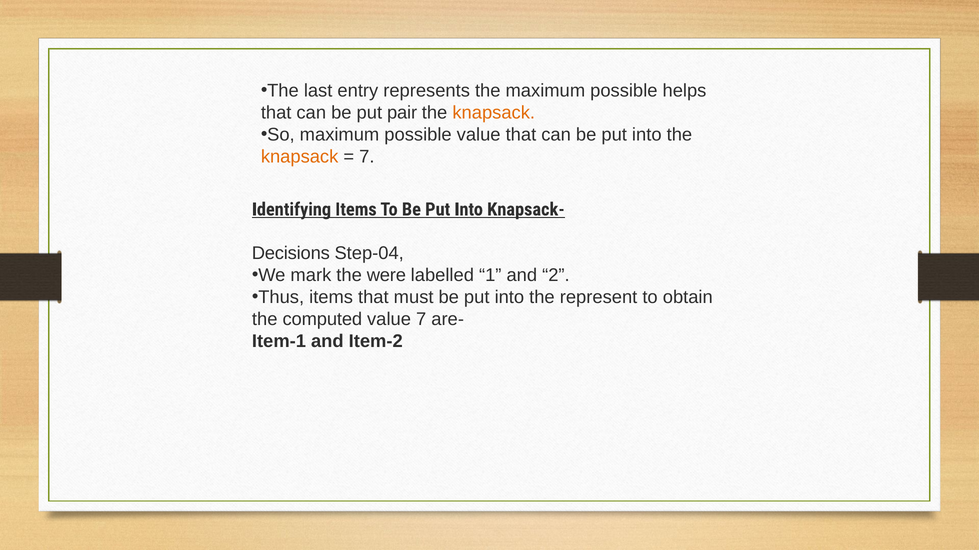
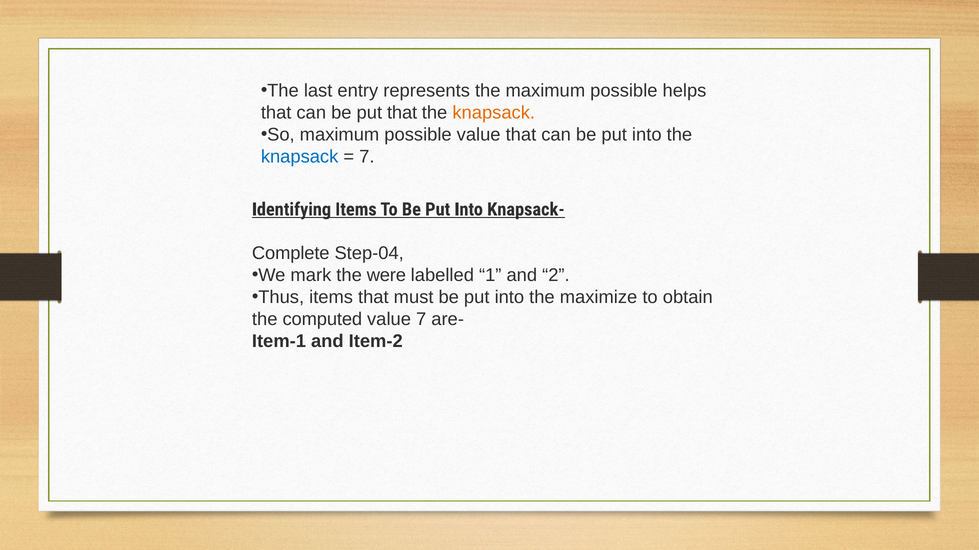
put pair: pair -> that
knapsack at (300, 157) colour: orange -> blue
Decisions: Decisions -> Complete
represent: represent -> maximize
